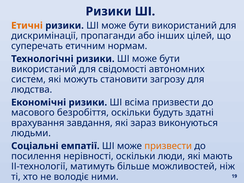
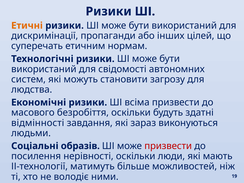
врахування: врахування -> відмінності
емпатії: емпатії -> образів
призвести at (168, 146) colour: orange -> red
